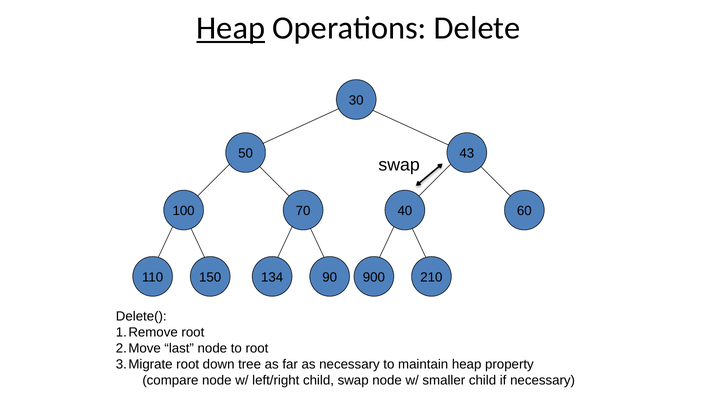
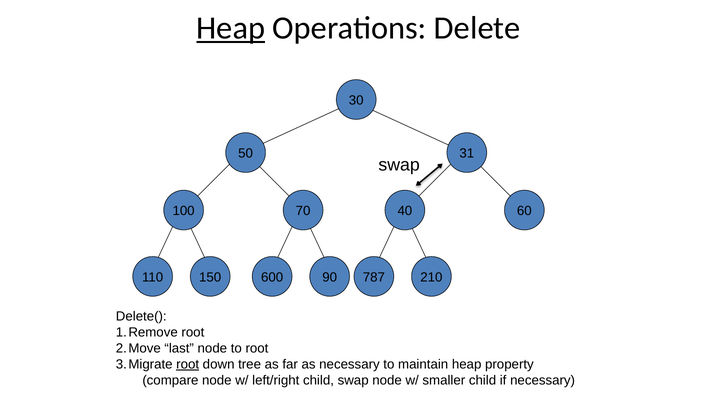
43: 43 -> 31
134: 134 -> 600
900: 900 -> 787
root at (188, 365) underline: none -> present
